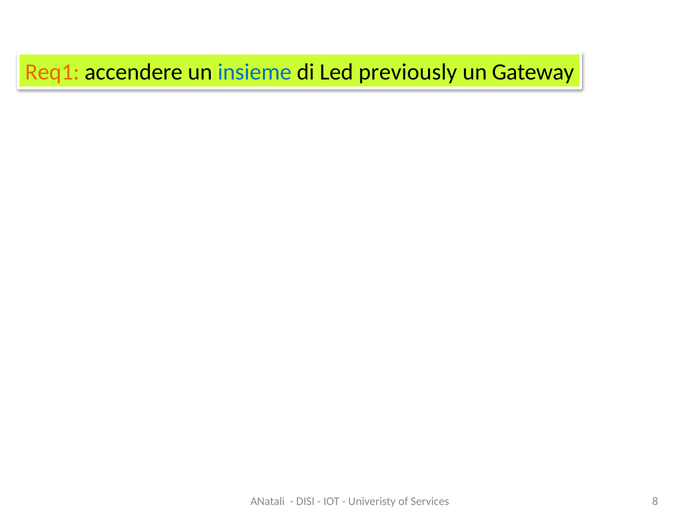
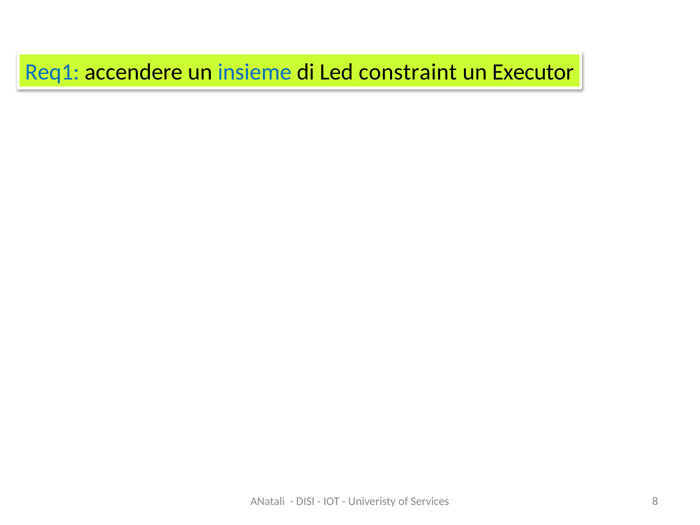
Req1 colour: orange -> blue
previously: previously -> constraint
Gateway: Gateway -> Executor
